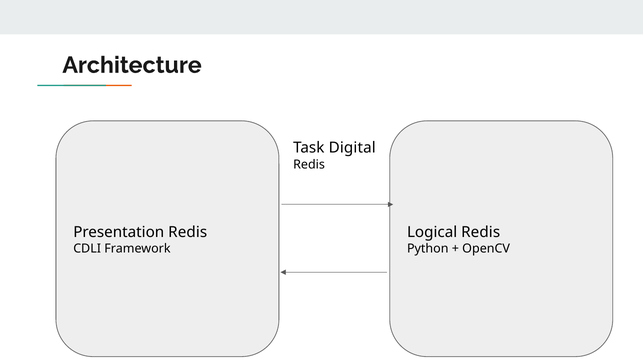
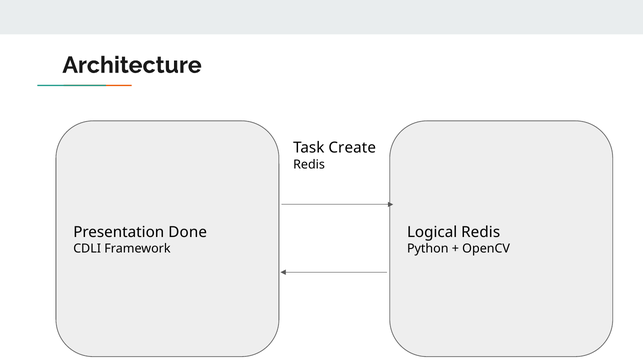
Digital: Digital -> Create
Presentation Redis: Redis -> Done
